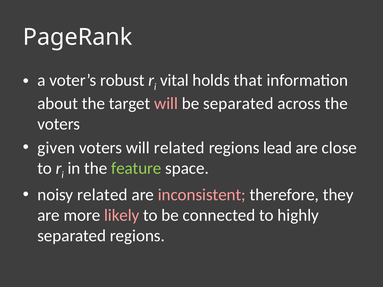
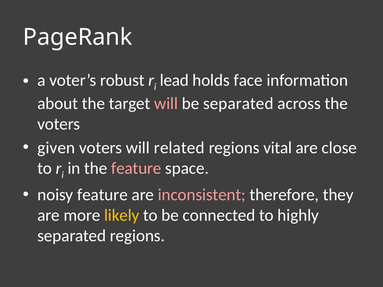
vital: vital -> lead
that: that -> face
lead: lead -> vital
feature at (136, 168) colour: light green -> pink
noisy related: related -> feature
likely colour: pink -> yellow
